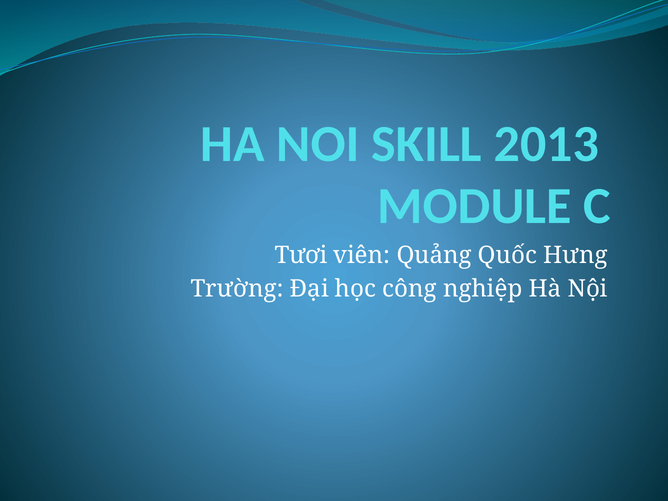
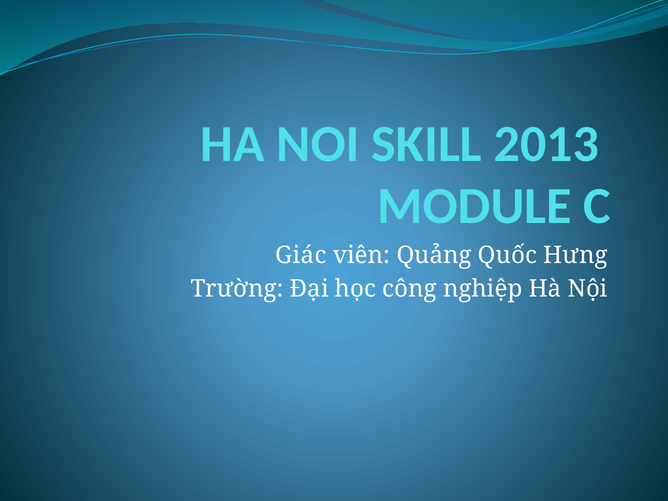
Tươi: Tươi -> Giác
